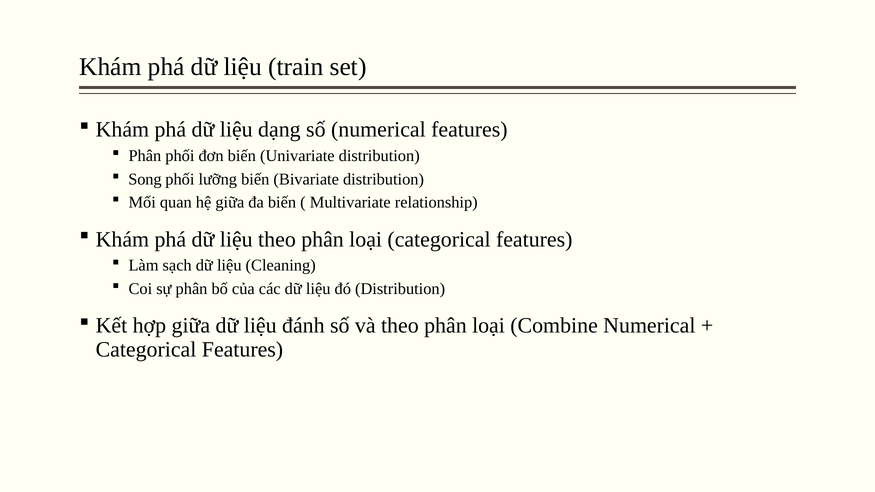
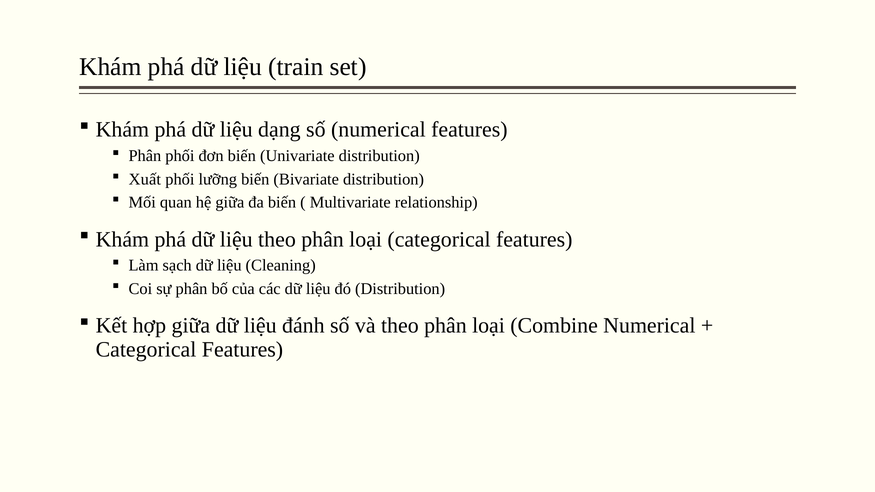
Song: Song -> Xuất
